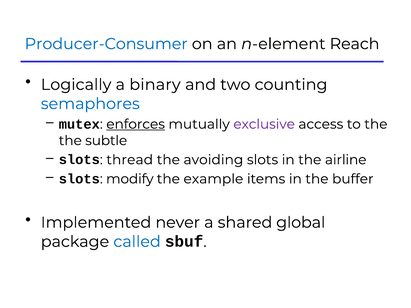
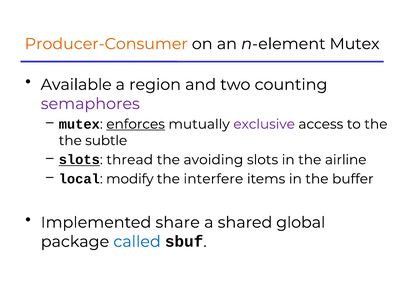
Producer-Consumer colour: blue -> orange
n-element Reach: Reach -> Mutex
Logically: Logically -> Available
binary: binary -> region
semaphores colour: blue -> purple
slots at (79, 160) underline: none -> present
slots at (79, 179): slots -> local
example: example -> interfere
never: never -> share
